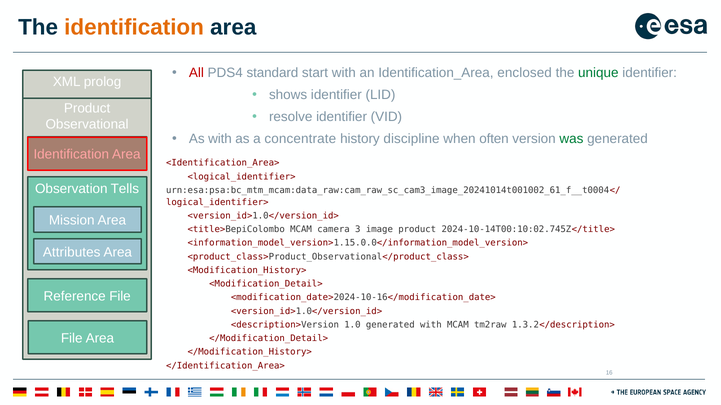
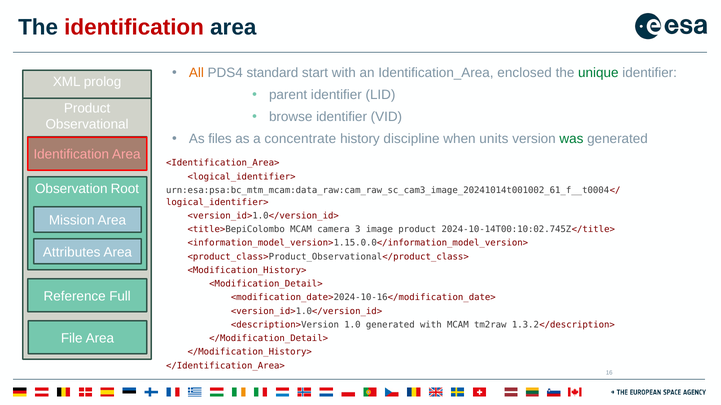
identification at (134, 27) colour: orange -> red
All colour: red -> orange
shows: shows -> parent
resolve: resolve -> browse
As with: with -> files
often: often -> units
Tells: Tells -> Root
Reference File: File -> Full
